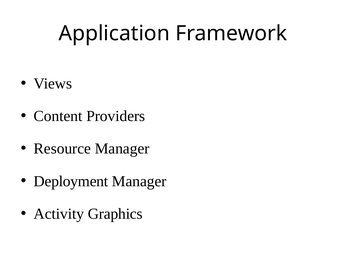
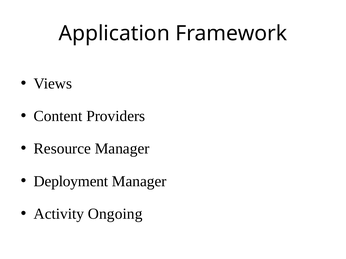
Graphics: Graphics -> Ongoing
